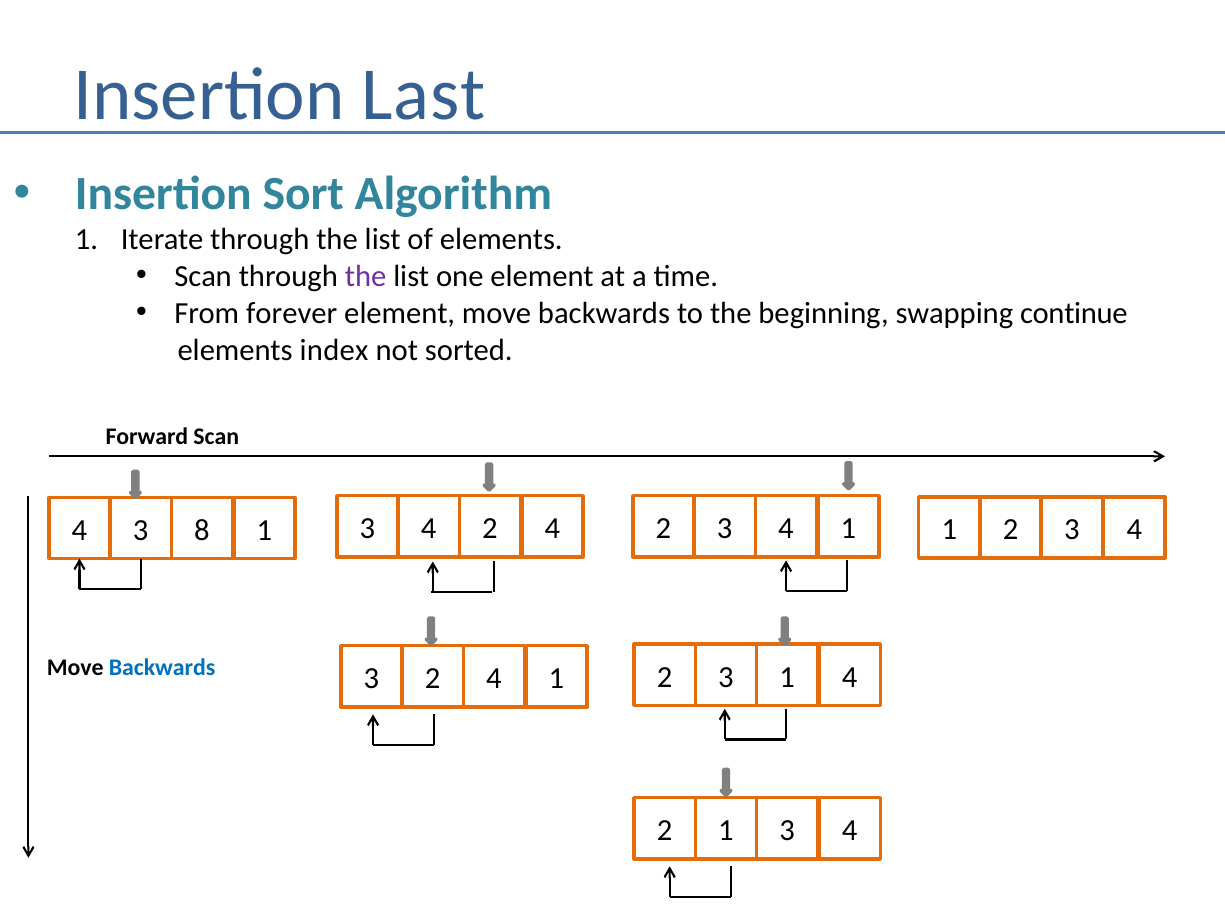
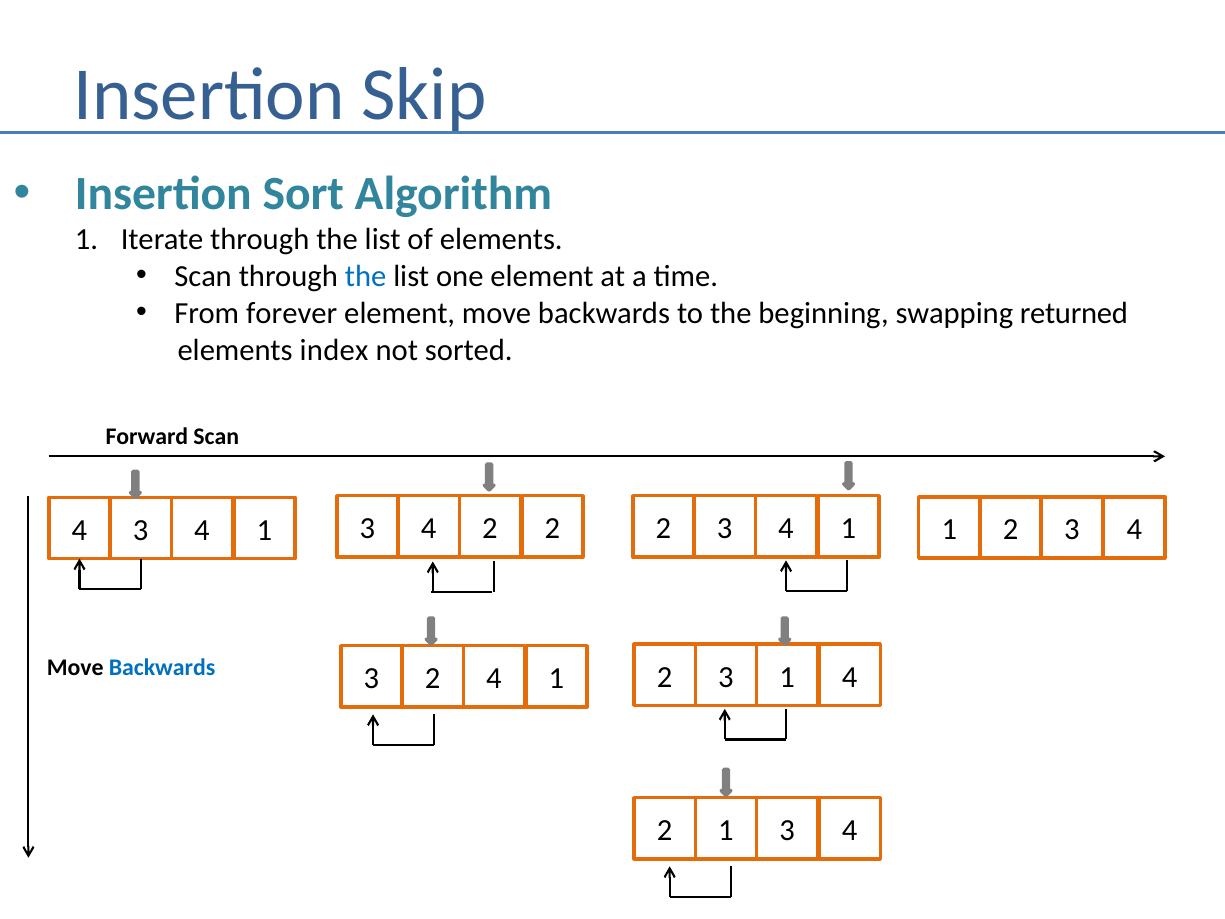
Last: Last -> Skip
the at (366, 276) colour: purple -> blue
continue: continue -> returned
4 2 4: 4 -> 2
4 3 8: 8 -> 4
